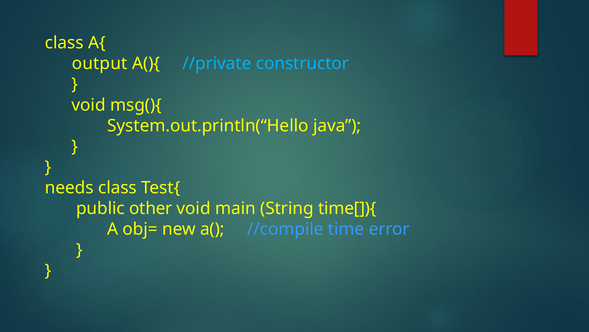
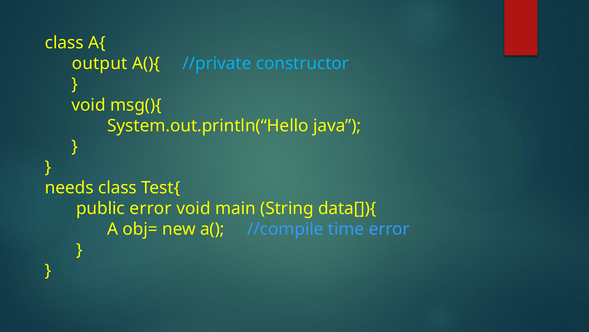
public other: other -> error
time[]){: time[]){ -> data[]){
